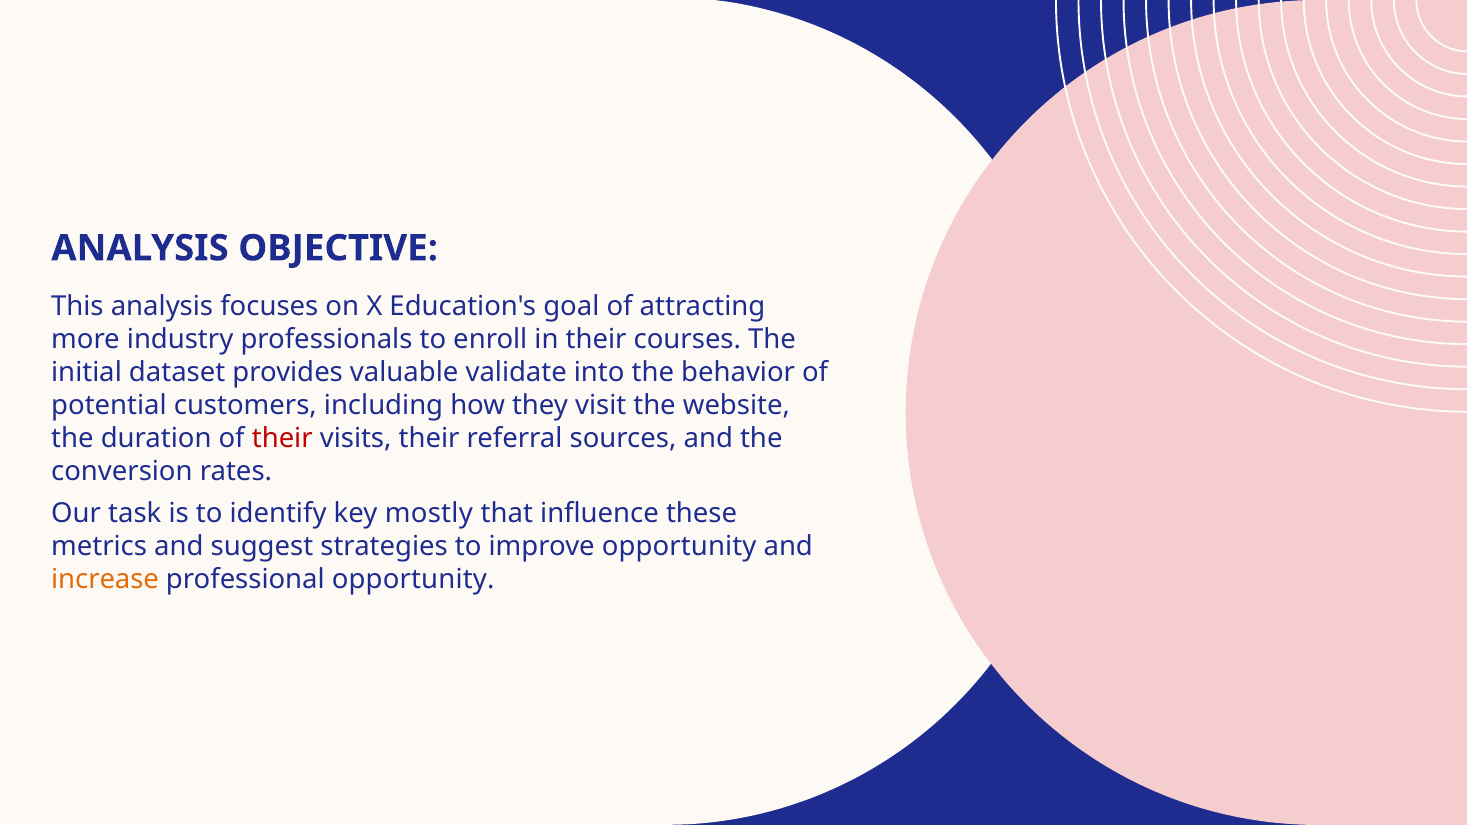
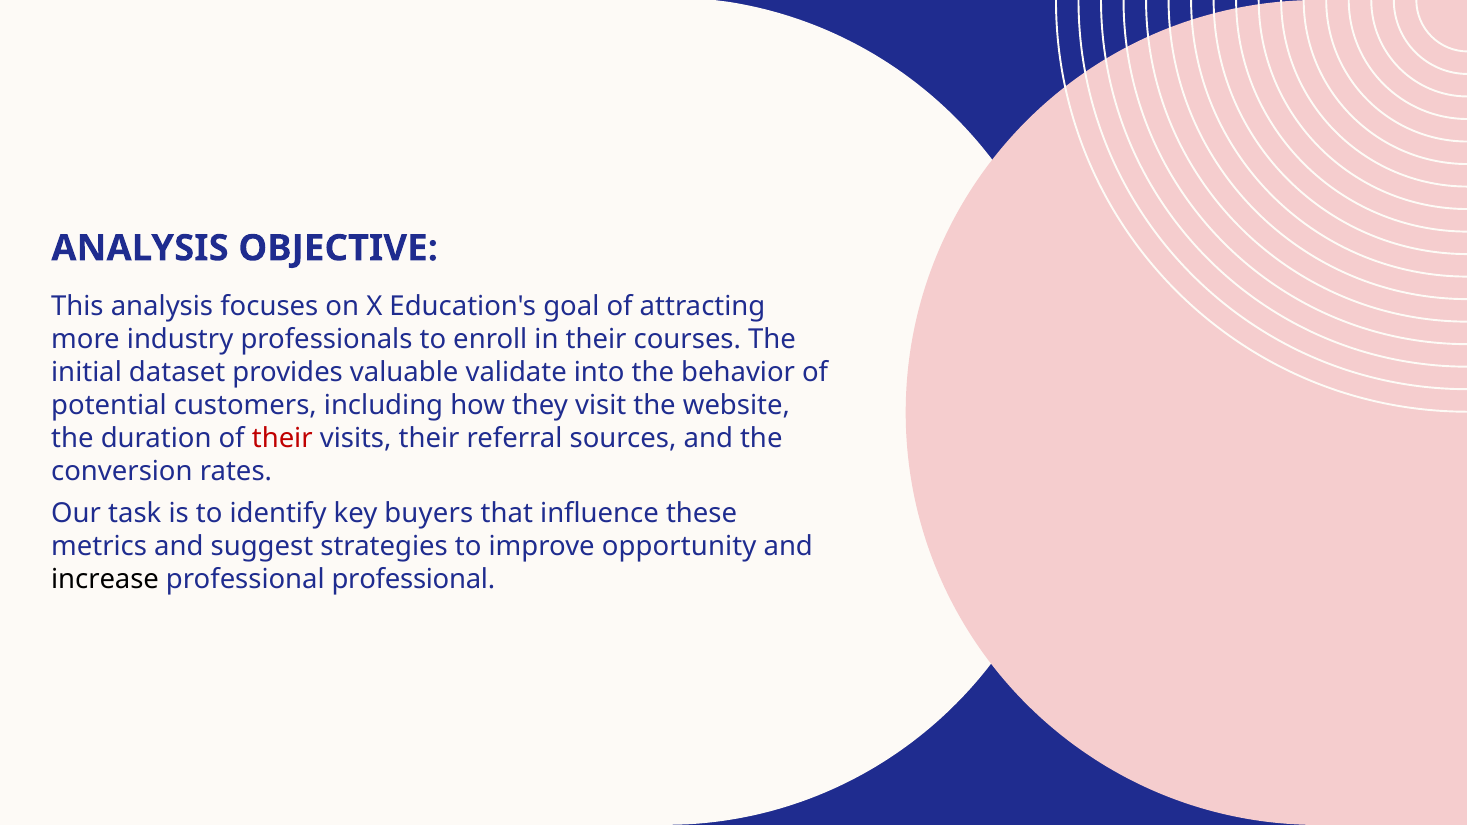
mostly: mostly -> buyers
increase colour: orange -> black
professional opportunity: opportunity -> professional
